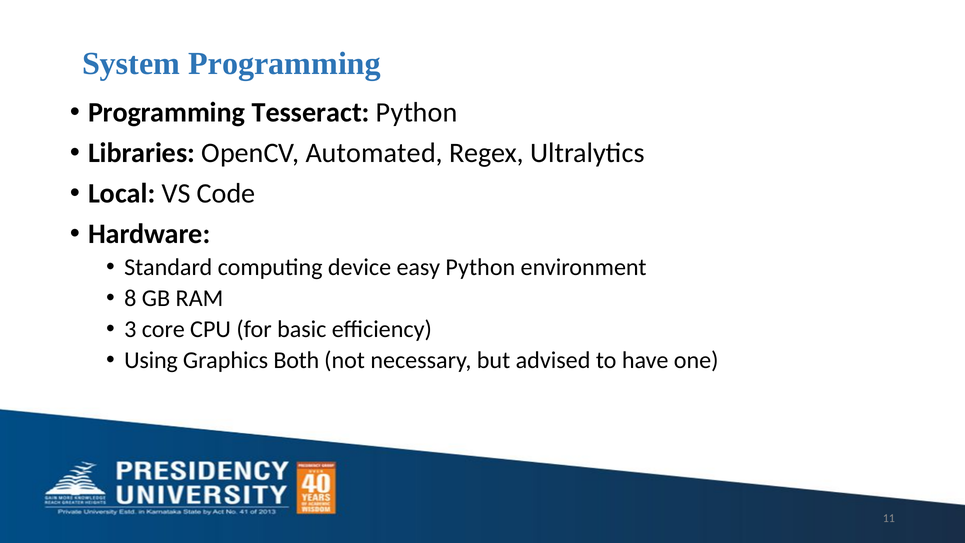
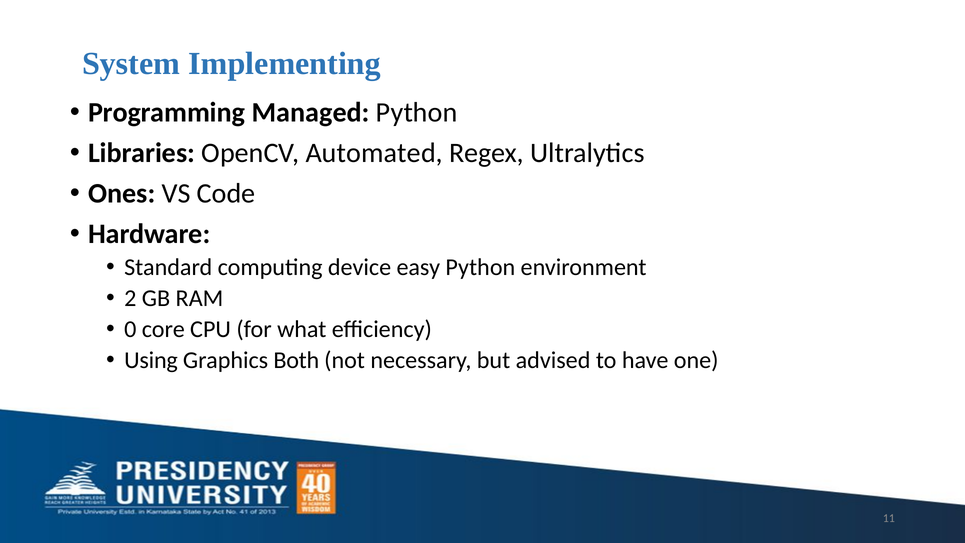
System Programming: Programming -> Implementing
Tesseract: Tesseract -> Managed
Local: Local -> Ones
8: 8 -> 2
3: 3 -> 0
basic: basic -> what
